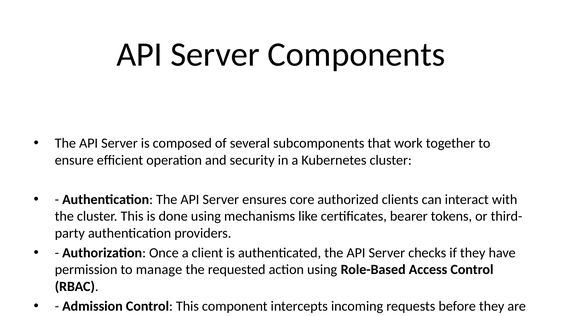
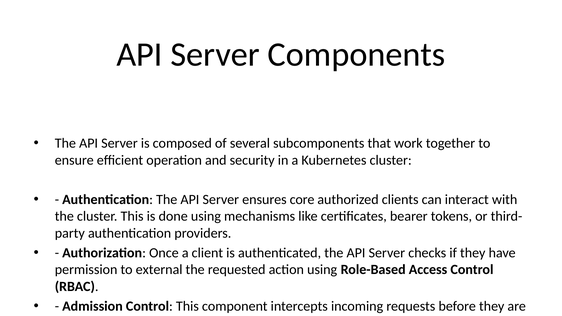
permission to manage: manage -> external
